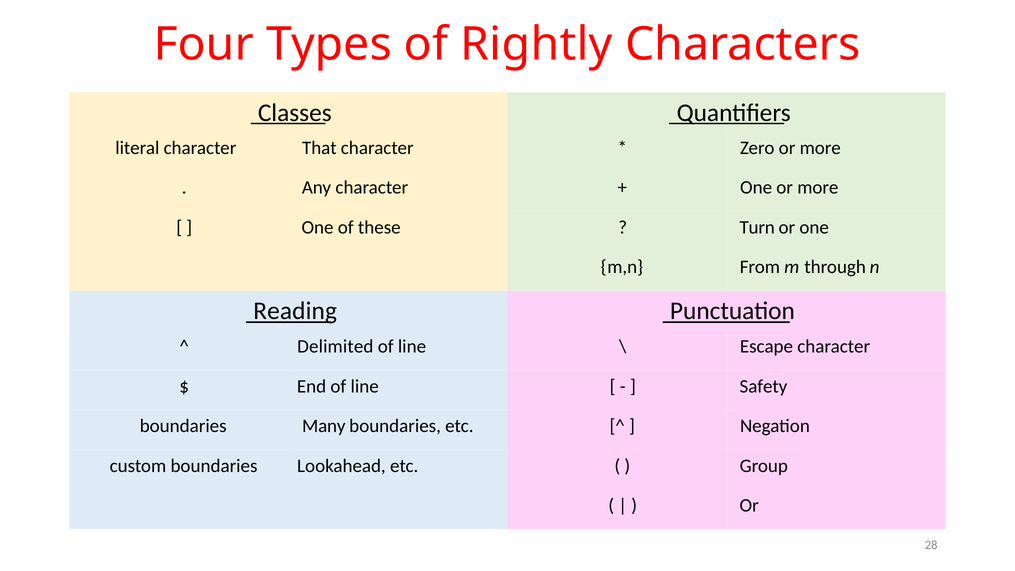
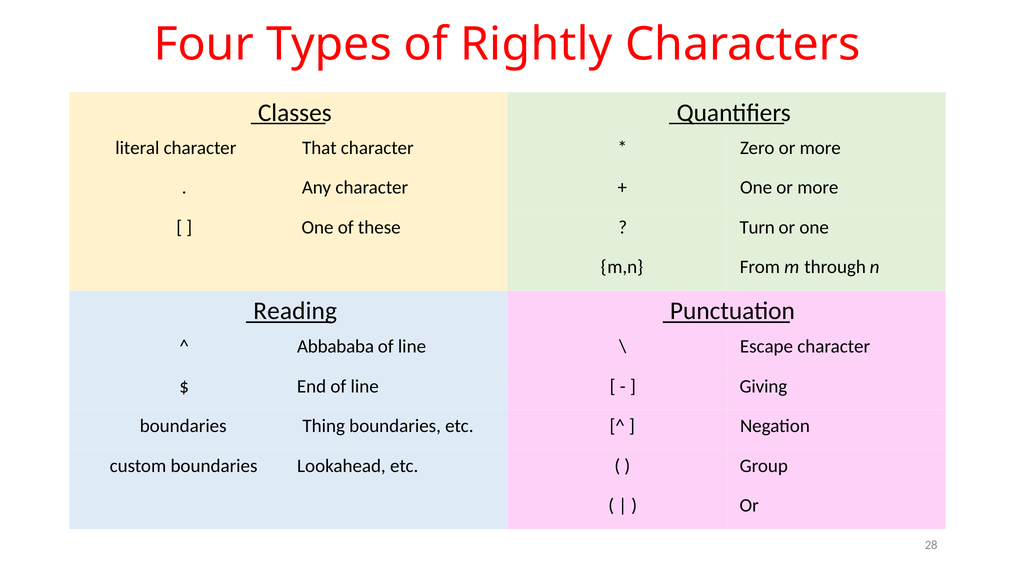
Delimited: Delimited -> Abbababa
Safety: Safety -> Giving
Many: Many -> Thing
